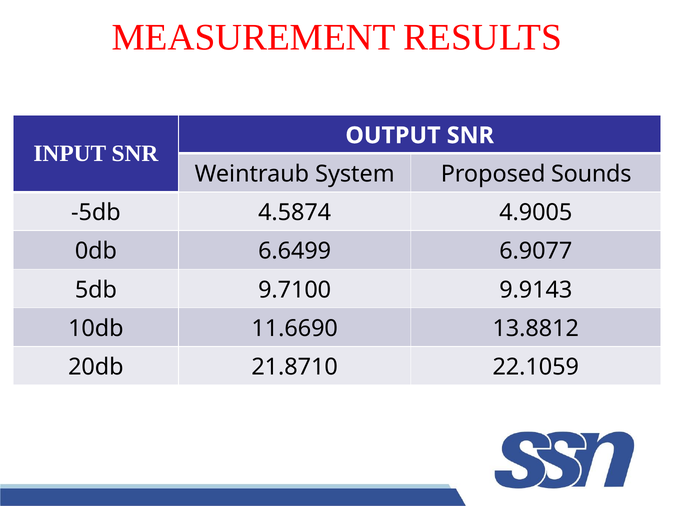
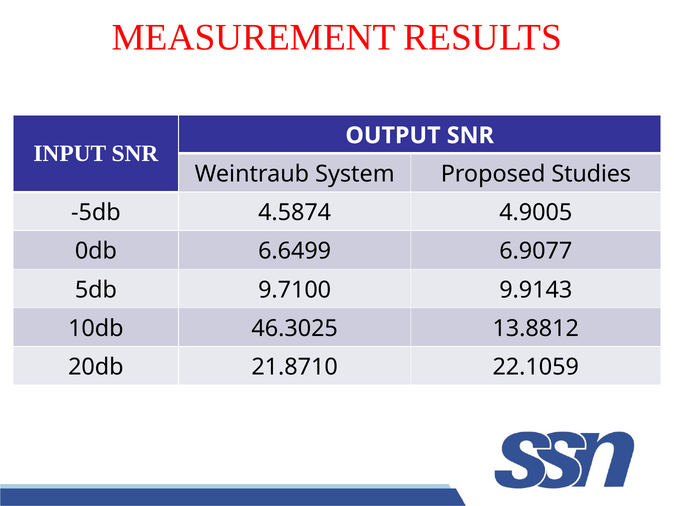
Sounds: Sounds -> Studies
11.6690: 11.6690 -> 46.3025
